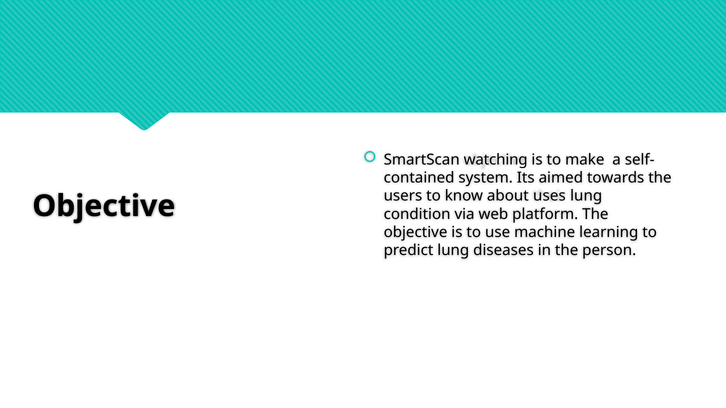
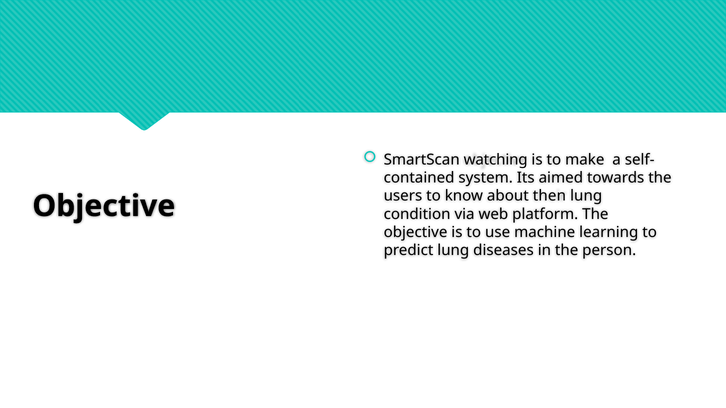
uses: uses -> then
